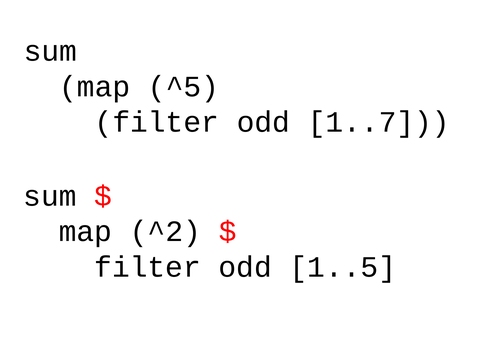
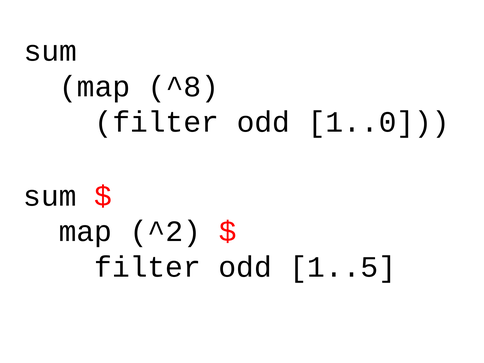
^5: ^5 -> ^8
1..7: 1..7 -> 1..0
